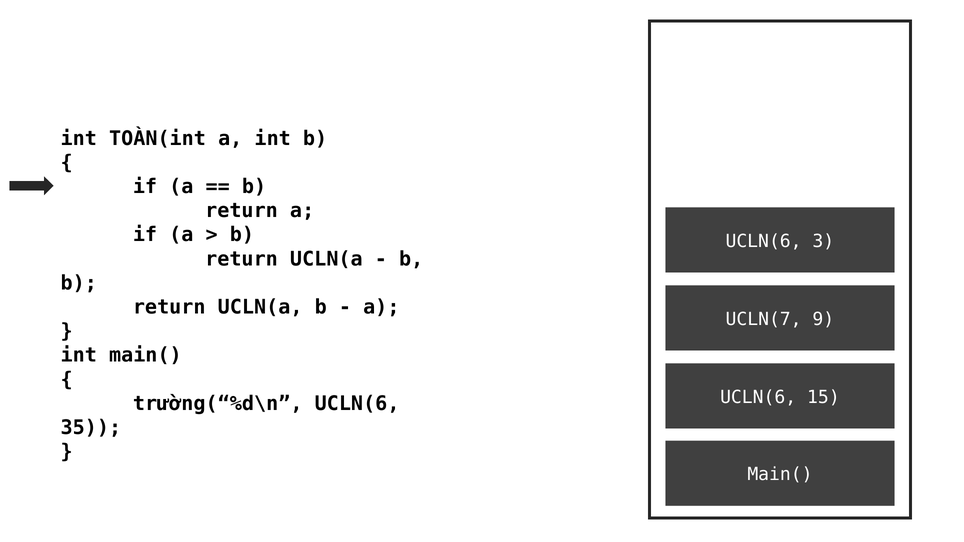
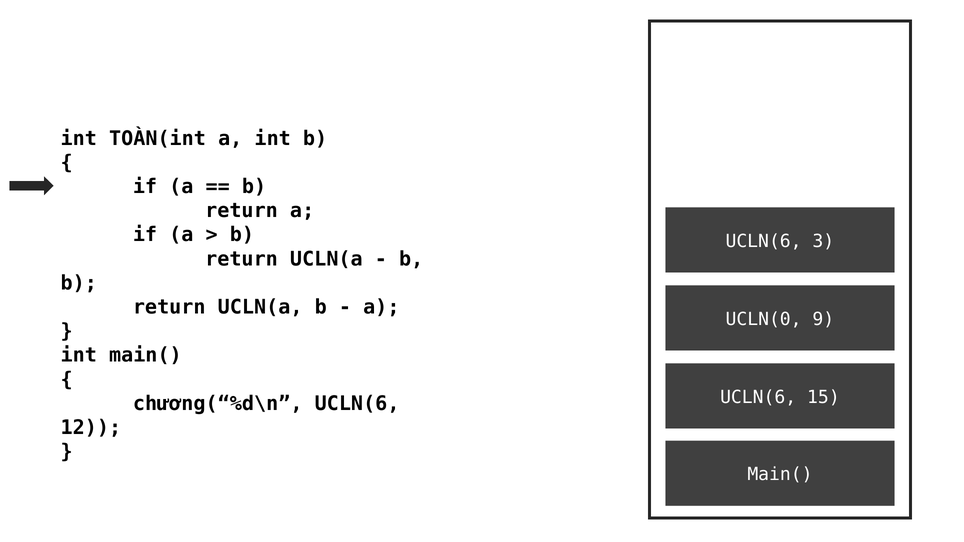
UCLN(7: UCLN(7 -> UCLN(0
trường(“%d\n: trường(“%d\n -> chương(“%d\n
35: 35 -> 12
